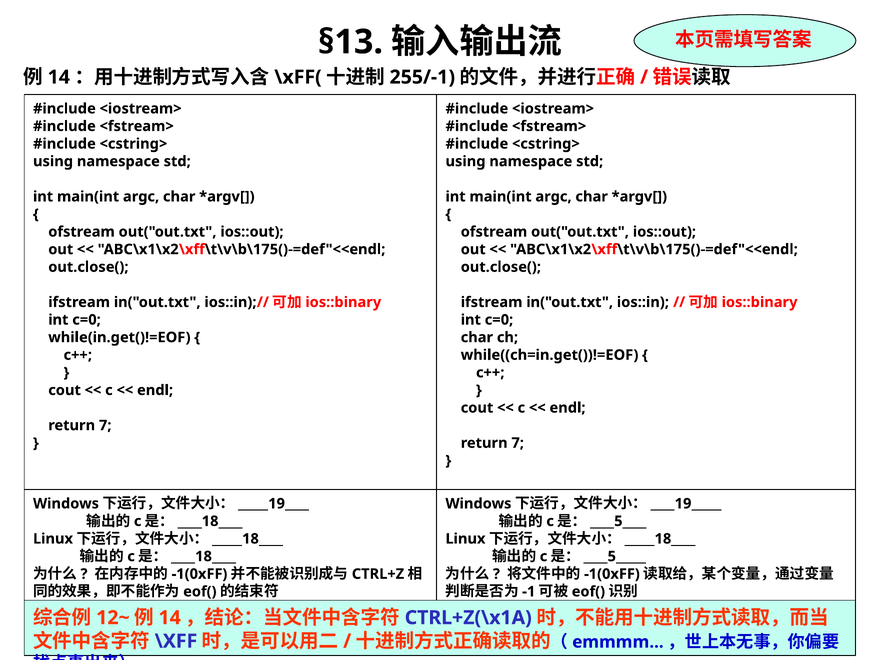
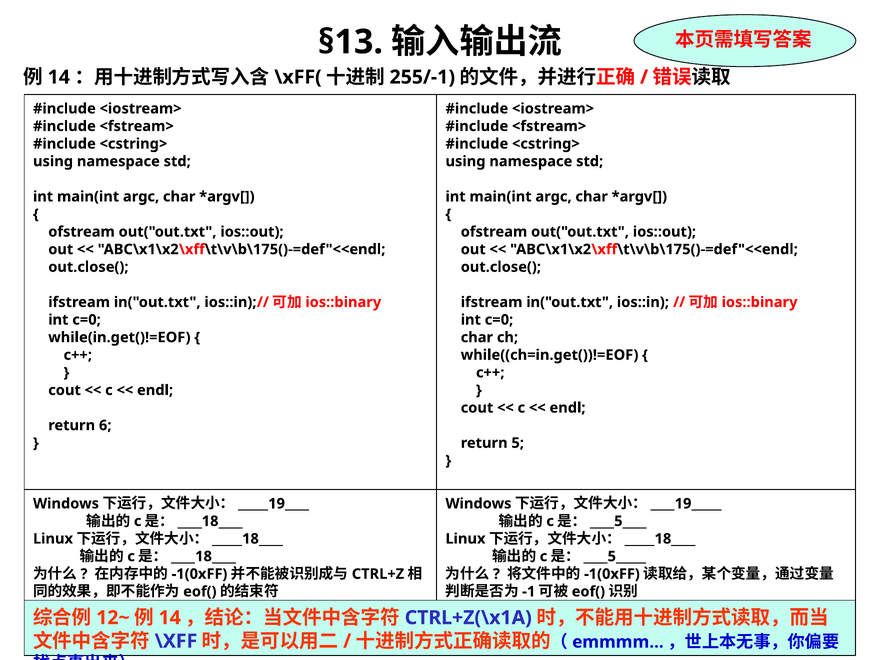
7 at (105, 425): 7 -> 6
7 at (518, 443): 7 -> 5
